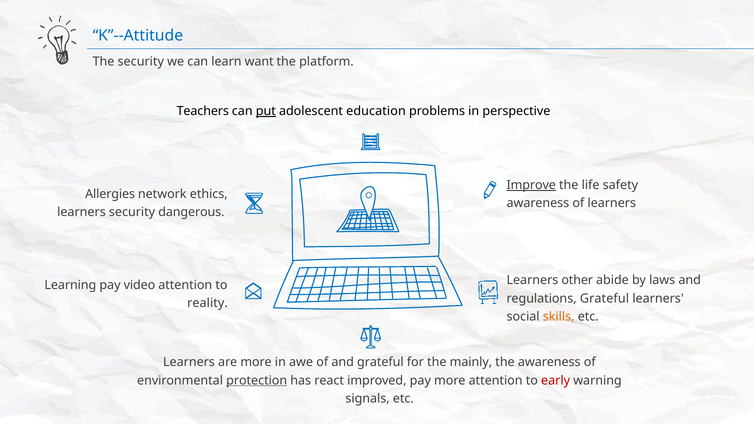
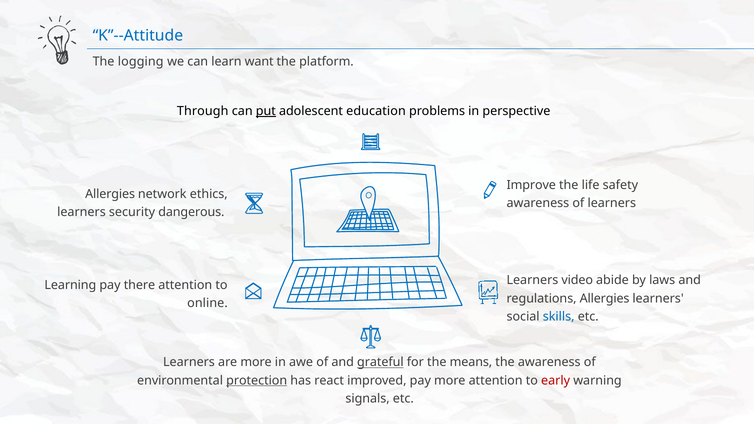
The security: security -> logging
Teachers: Teachers -> Through
Improve underline: present -> none
other: other -> video
video: video -> there
regulations Grateful: Grateful -> Allergies
reality: reality -> online
skills colour: orange -> blue
grateful at (380, 362) underline: none -> present
mainly: mainly -> means
